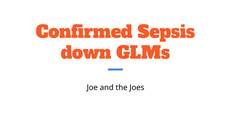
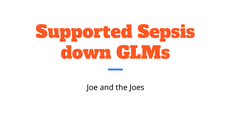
Confirmed: Confirmed -> Supported
